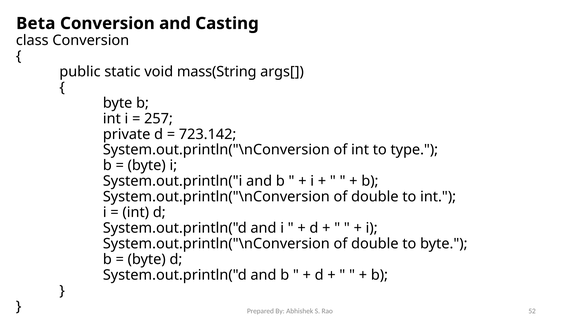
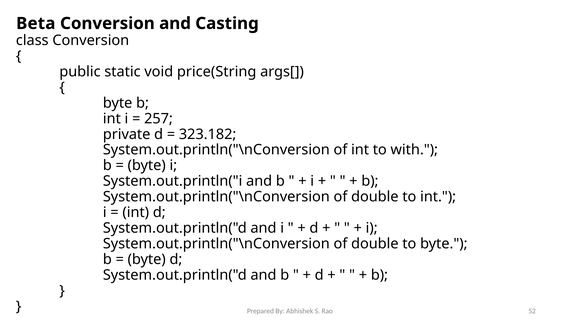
mass(String: mass(String -> price(String
723.142: 723.142 -> 323.182
type: type -> with
